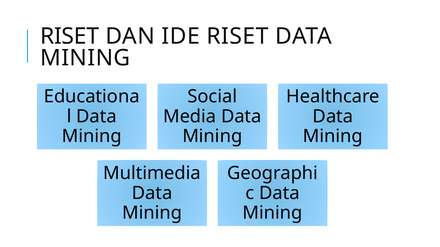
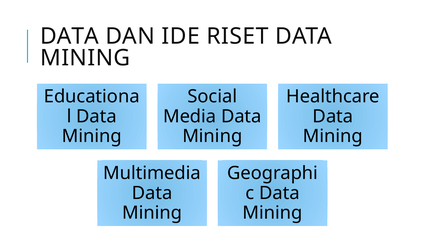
RISET at (70, 36): RISET -> DATA
